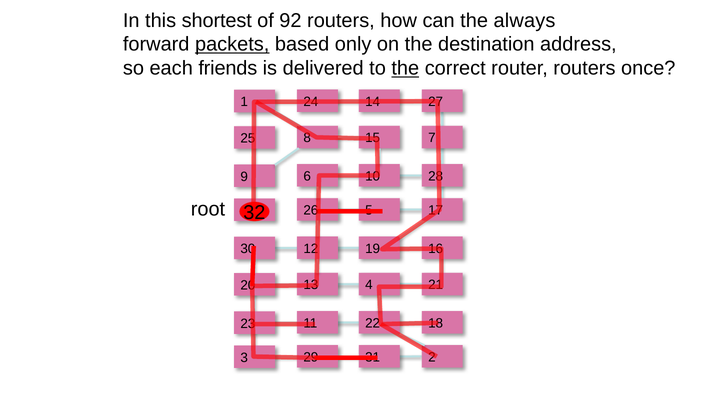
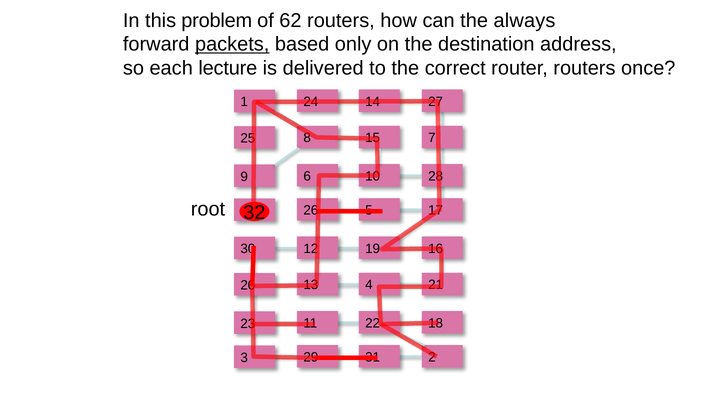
shortest: shortest -> problem
92: 92 -> 62
friends: friends -> lecture
the at (405, 68) underline: present -> none
